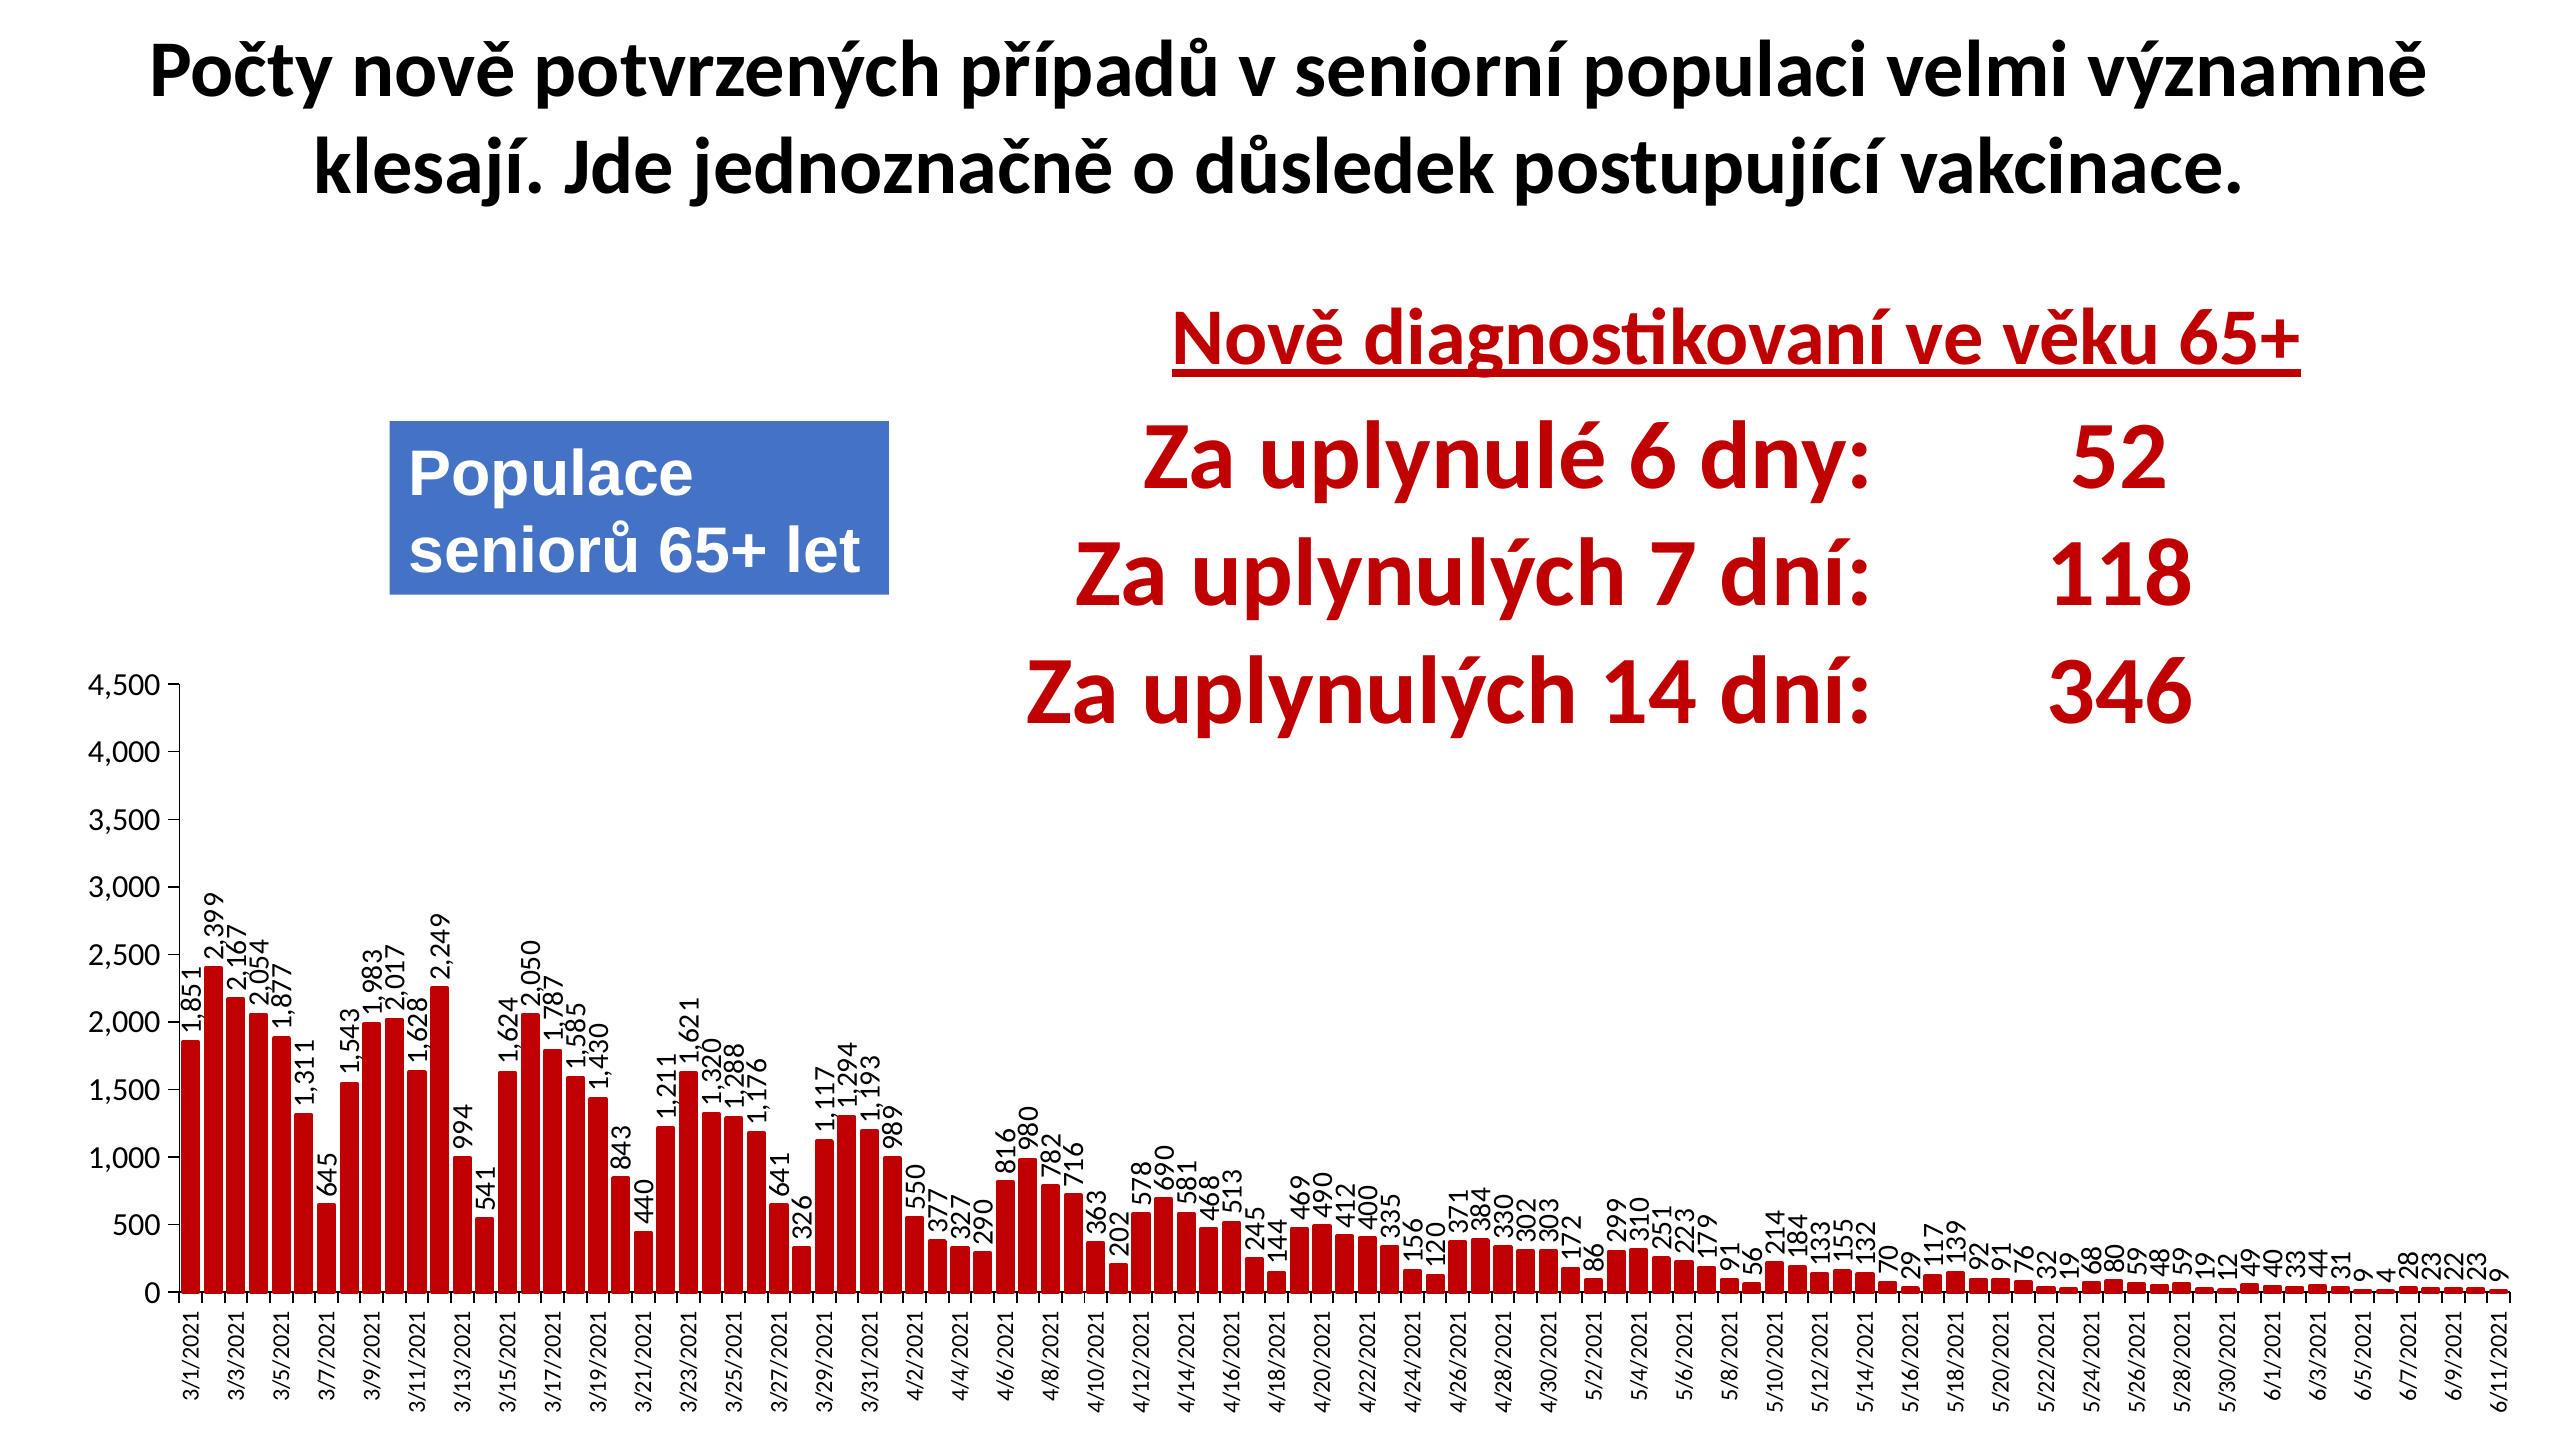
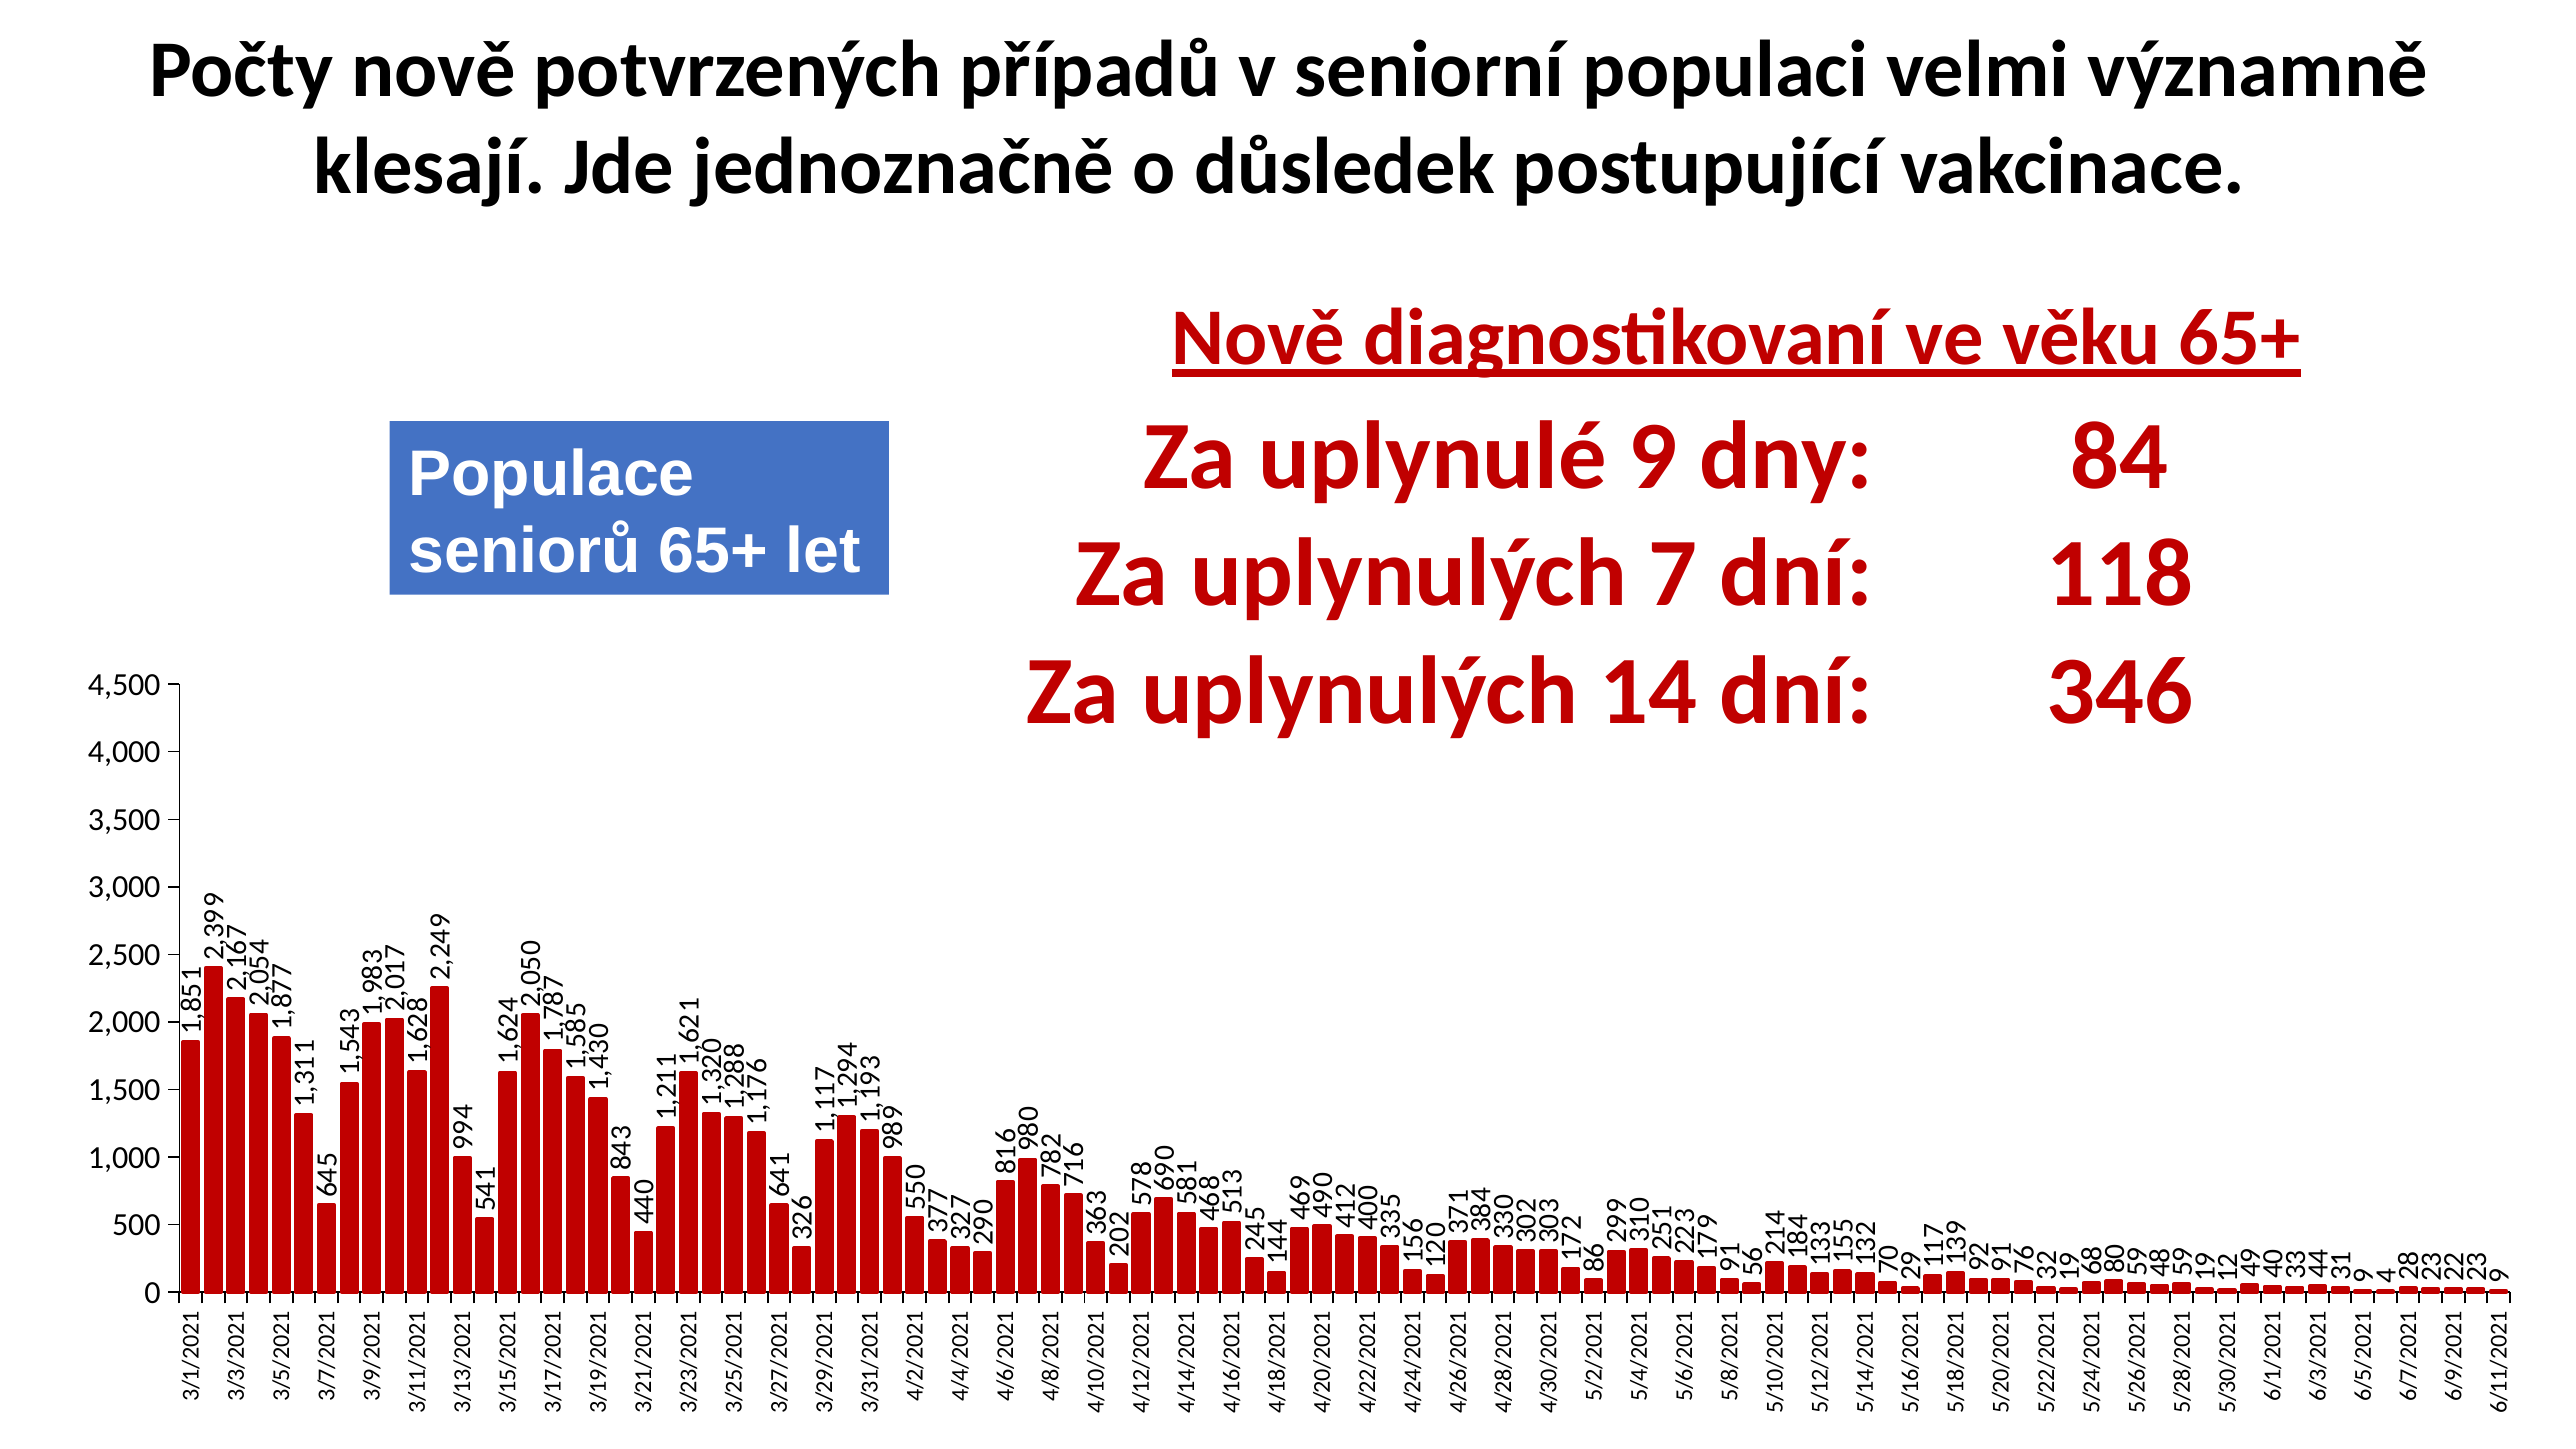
uplynulé 6: 6 -> 9
52: 52 -> 84
